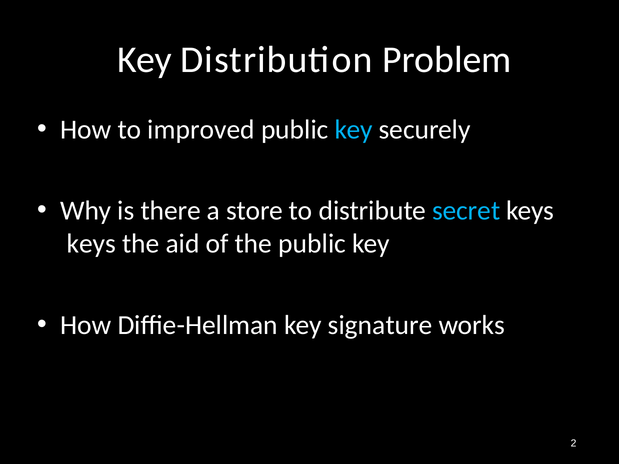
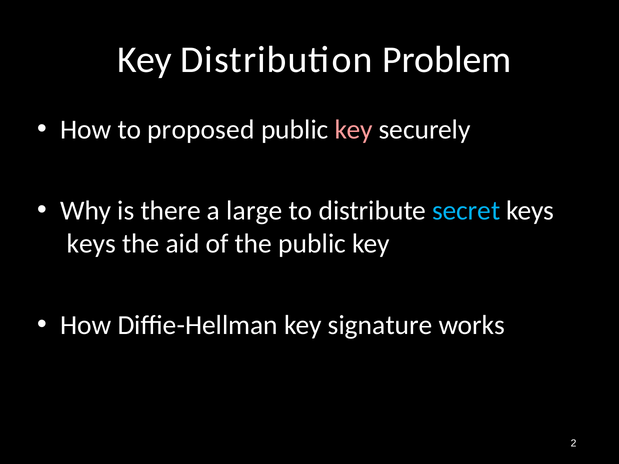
improved: improved -> proposed
key at (354, 130) colour: light blue -> pink
store: store -> large
